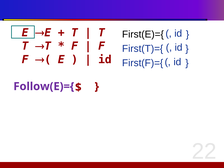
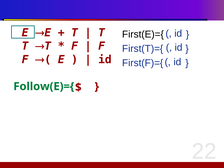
Follow(E)={ colour: purple -> green
